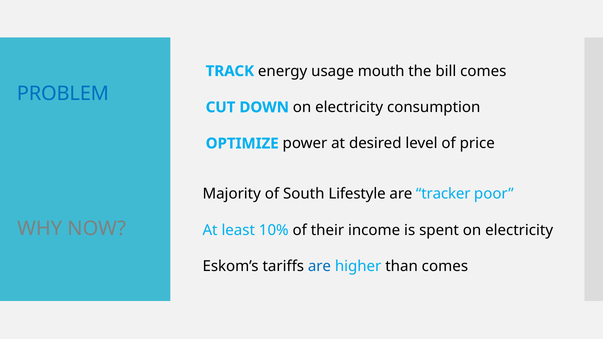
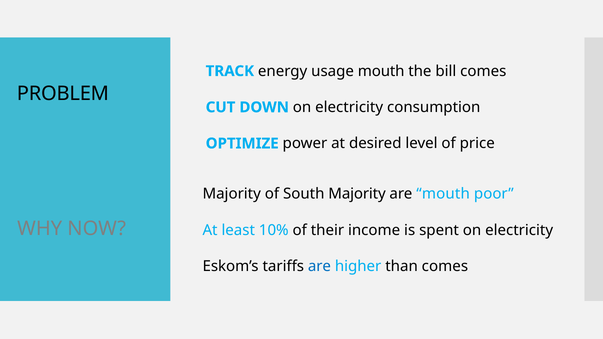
PROBLEM colour: blue -> black
South Lifestyle: Lifestyle -> Majority
are tracker: tracker -> mouth
